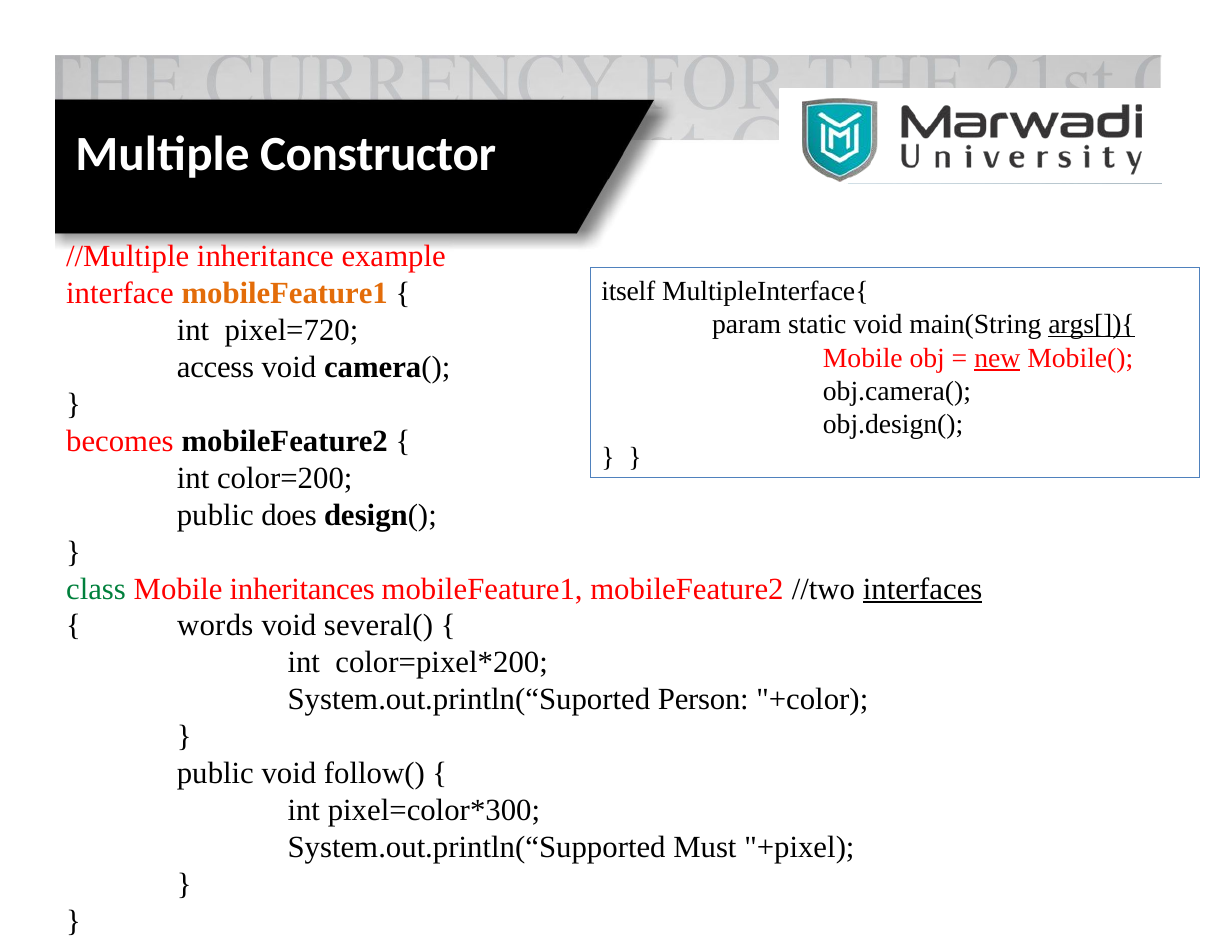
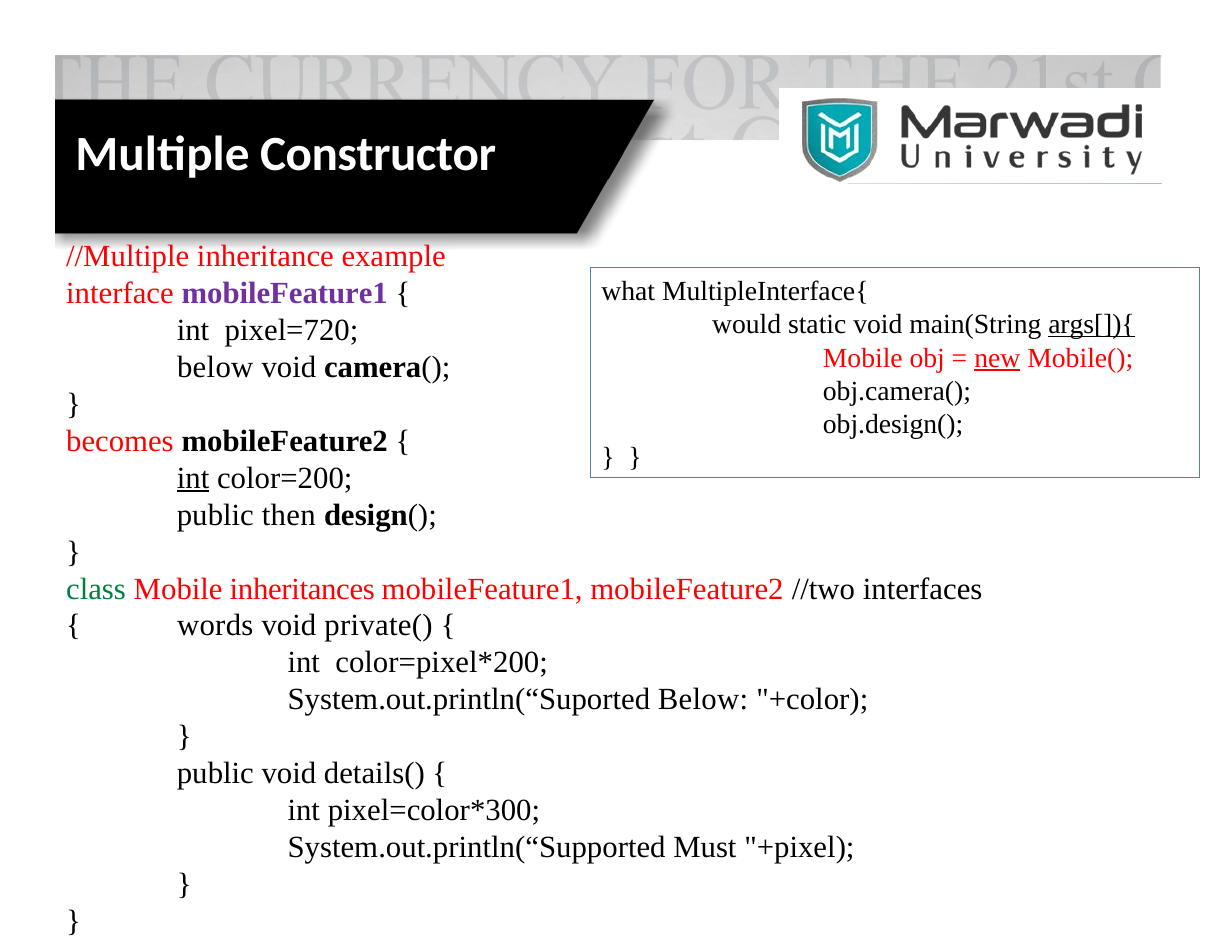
itself: itself -> what
mobileFeature1 at (285, 294) colour: orange -> purple
param: param -> would
access at (216, 367): access -> below
int at (193, 478) underline: none -> present
does: does -> then
interfaces underline: present -> none
several(: several( -> private(
System.out.println(“Suported Person: Person -> Below
follow(: follow( -> details(
